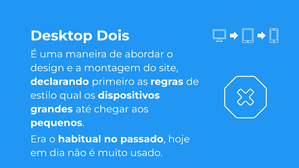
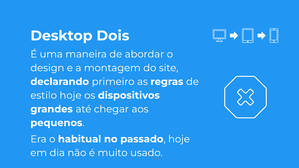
estilo qual: qual -> hoje
